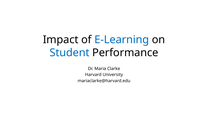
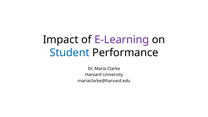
E-Learning colour: blue -> purple
